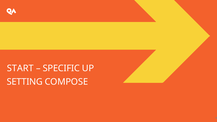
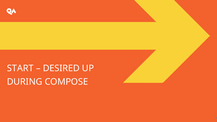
SPECIFIC: SPECIFIC -> DESIRED
SETTING: SETTING -> DURING
